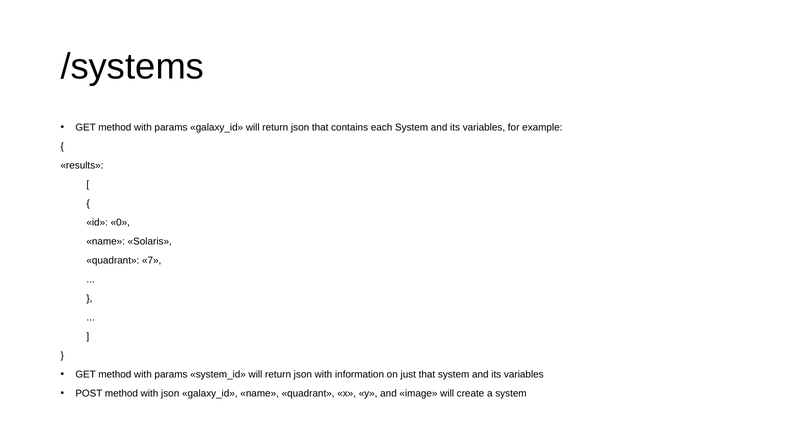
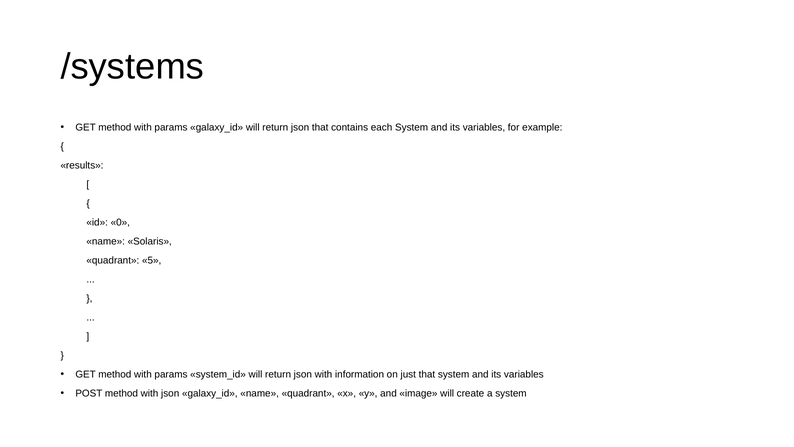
7: 7 -> 5
